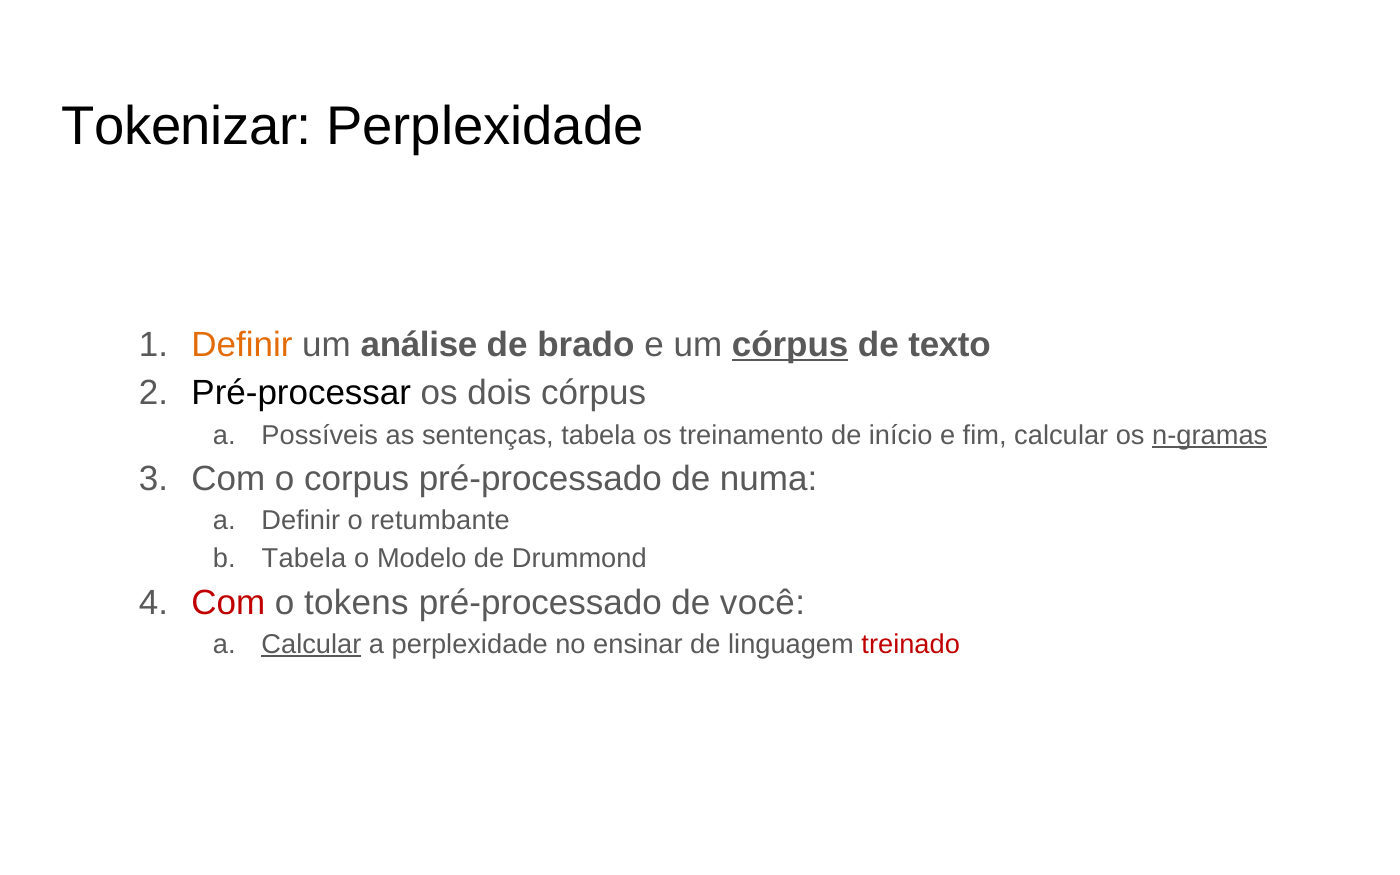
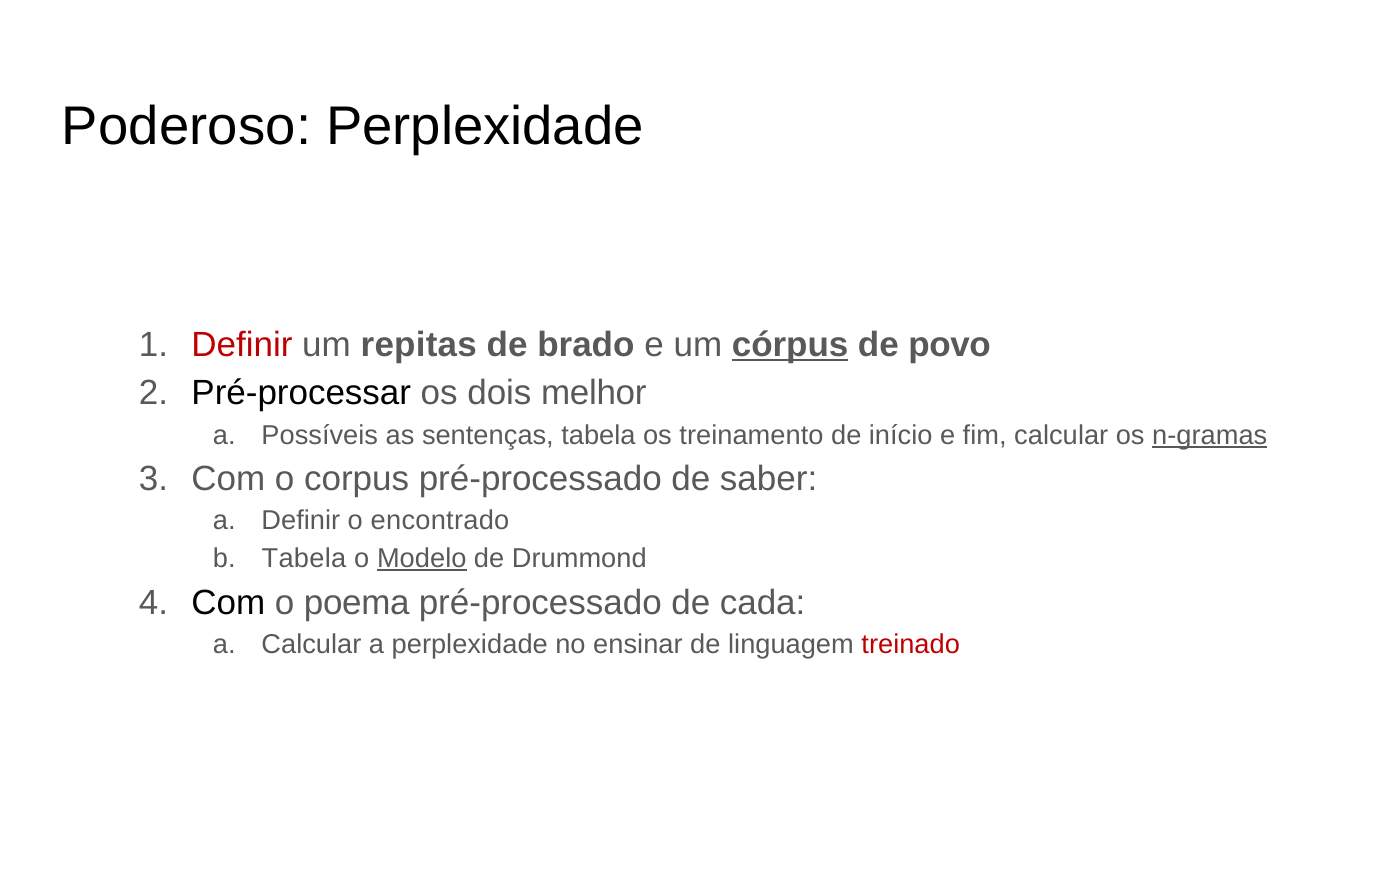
Tokenizar: Tokenizar -> Poderoso
Definir at (242, 345) colour: orange -> red
análise: análise -> repitas
texto: texto -> povo
dois córpus: córpus -> melhor
numa: numa -> saber
retumbante: retumbante -> encontrado
Modelo underline: none -> present
Com at (228, 603) colour: red -> black
tokens: tokens -> poema
você: você -> cada
Calcular at (311, 644) underline: present -> none
